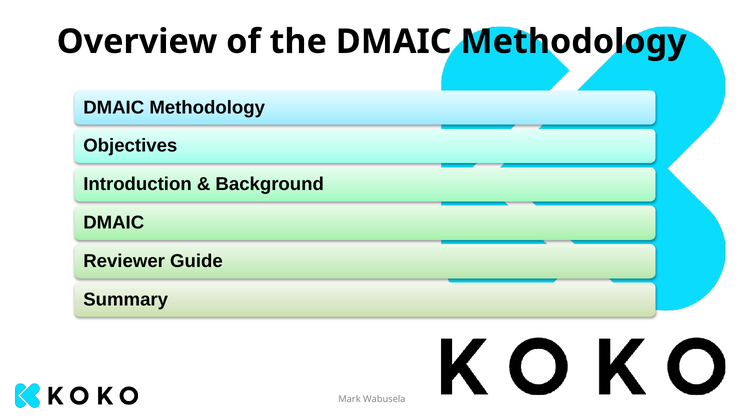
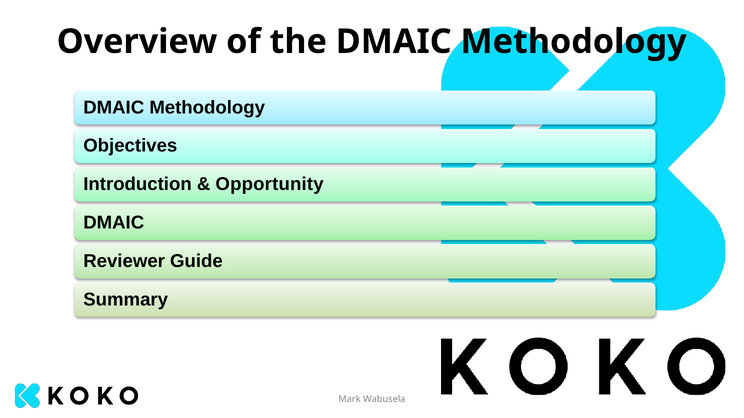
Background: Background -> Opportunity
